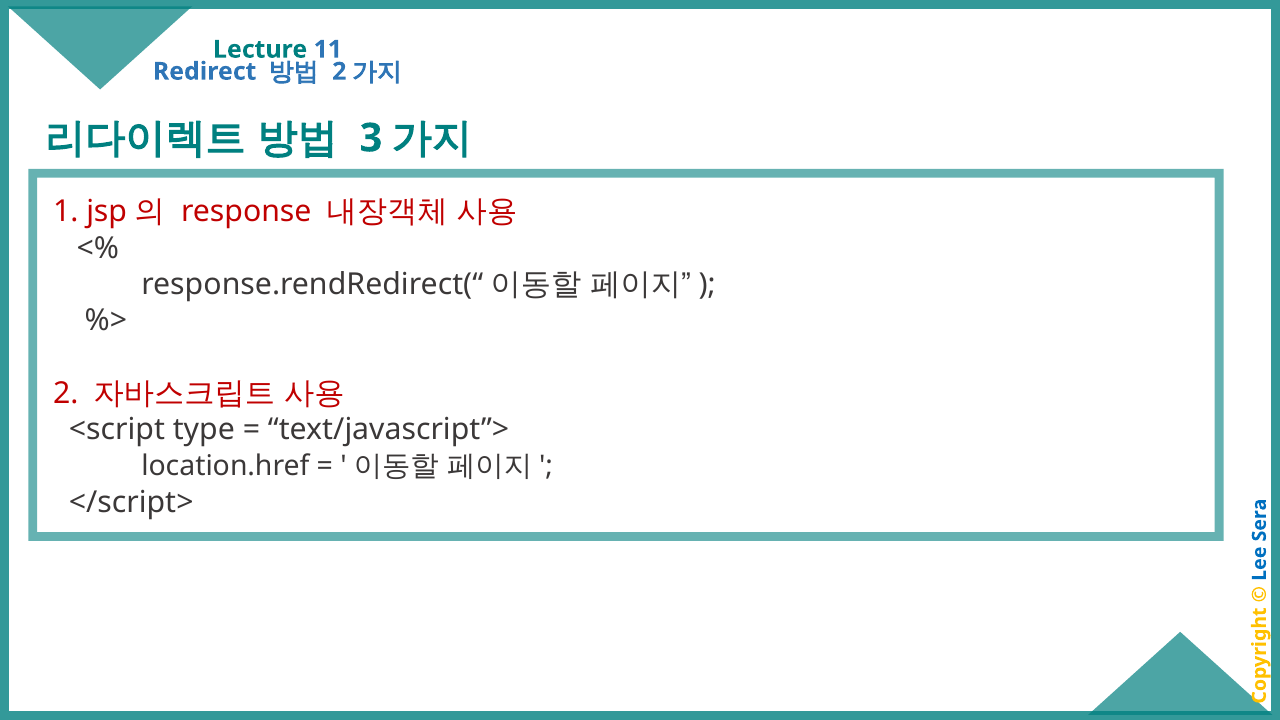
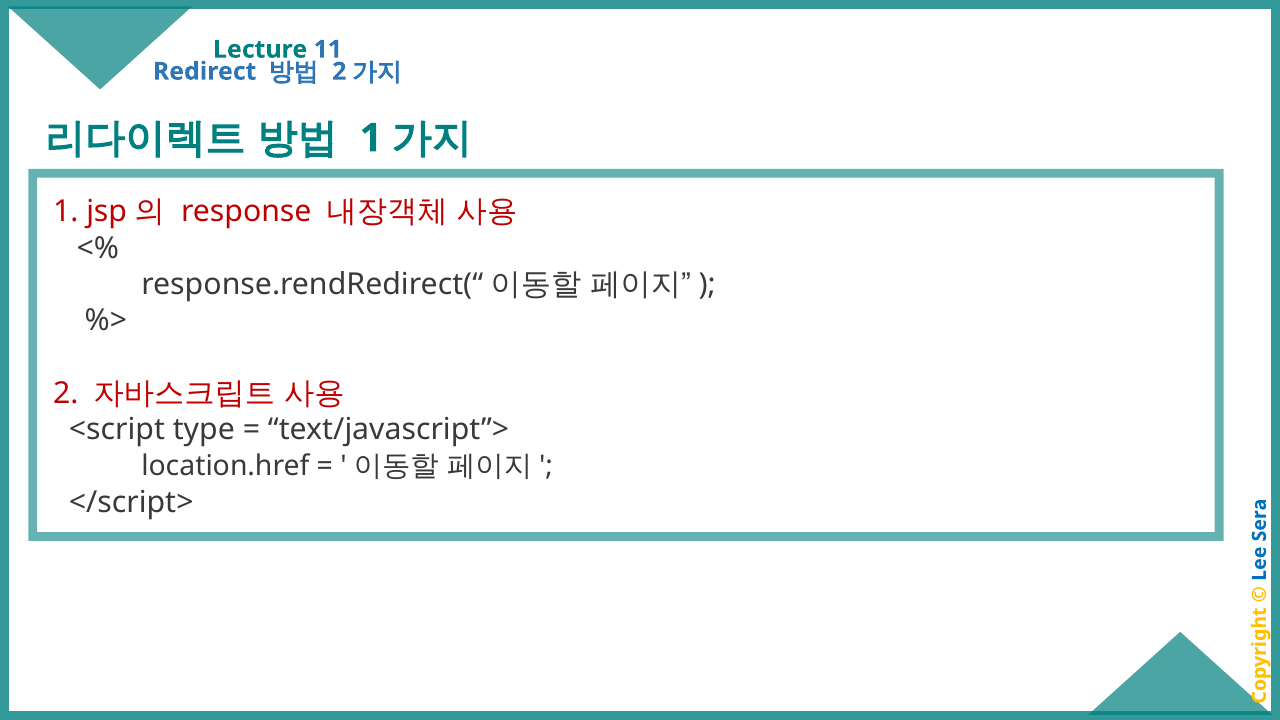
3 at (371, 138): 3 -> 1
